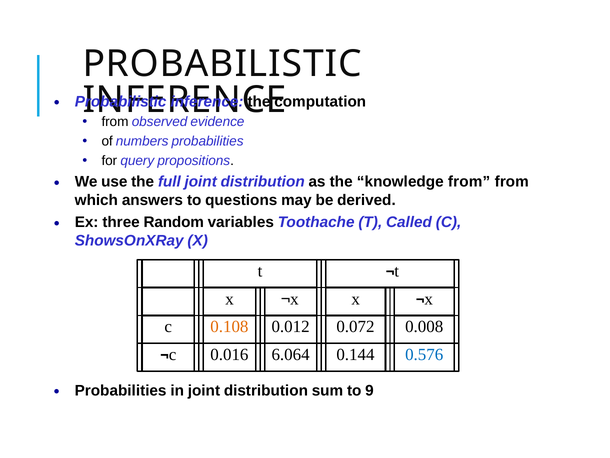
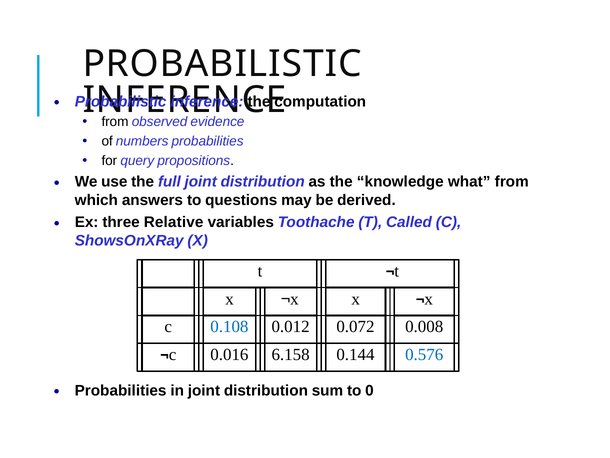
knowledge from: from -> what
Random: Random -> Relative
0.108 colour: orange -> blue
6.064: 6.064 -> 6.158
9: 9 -> 0
